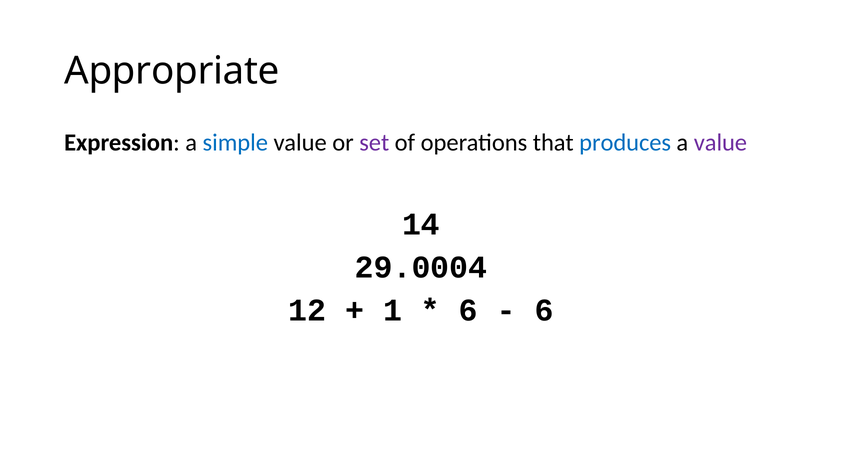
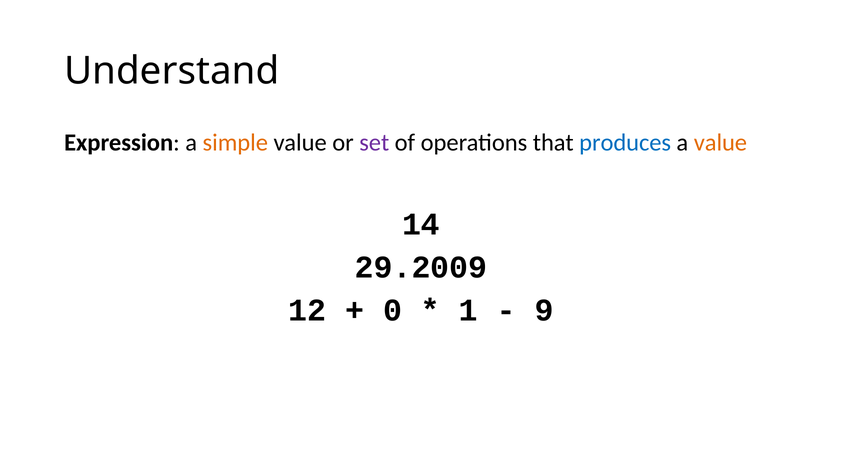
Appropriate: Appropriate -> Understand
simple colour: blue -> orange
value at (720, 142) colour: purple -> orange
29.0004: 29.0004 -> 29.2009
1: 1 -> 0
6 at (468, 310): 6 -> 1
6 at (544, 310): 6 -> 9
